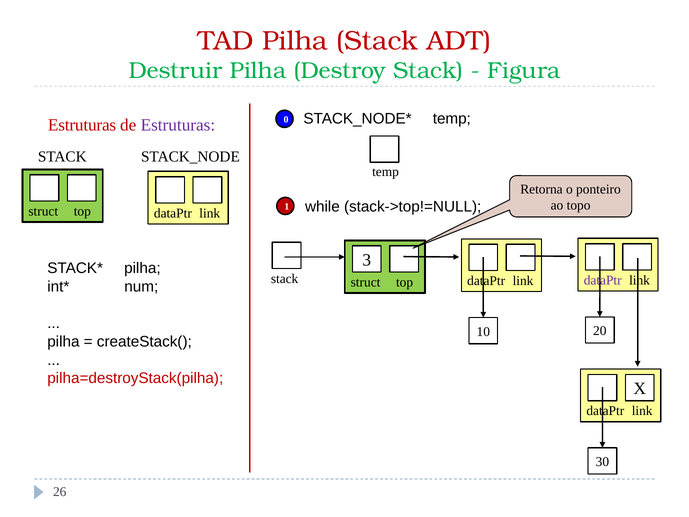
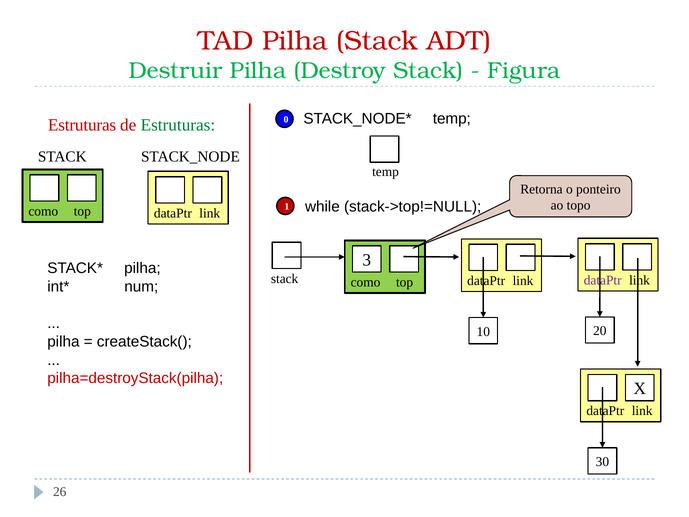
Estruturas at (178, 125) colour: purple -> green
struct at (43, 211): struct -> como
struct at (366, 282): struct -> como
